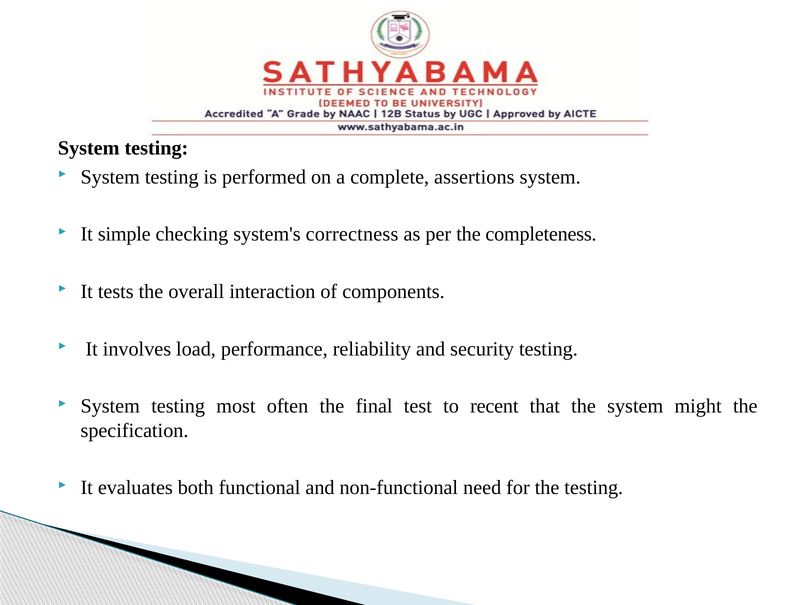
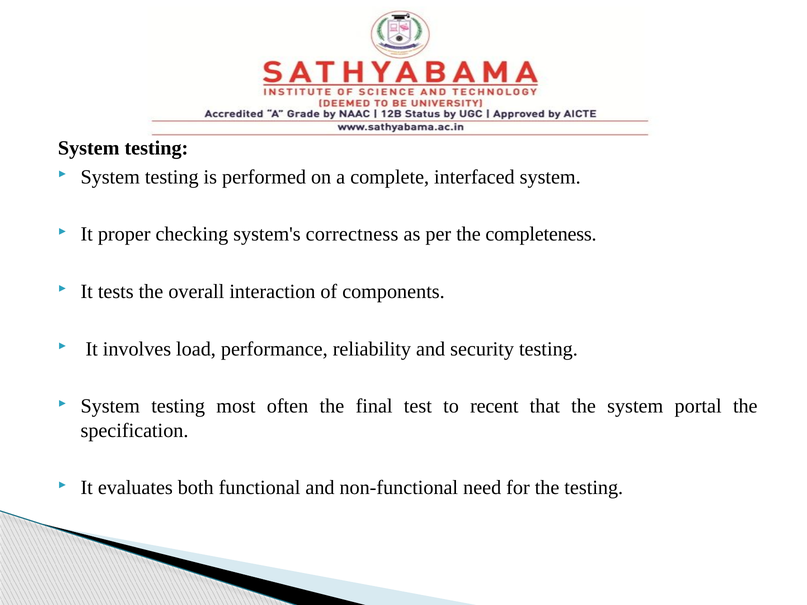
assertions: assertions -> interfaced
simple: simple -> proper
might: might -> portal
